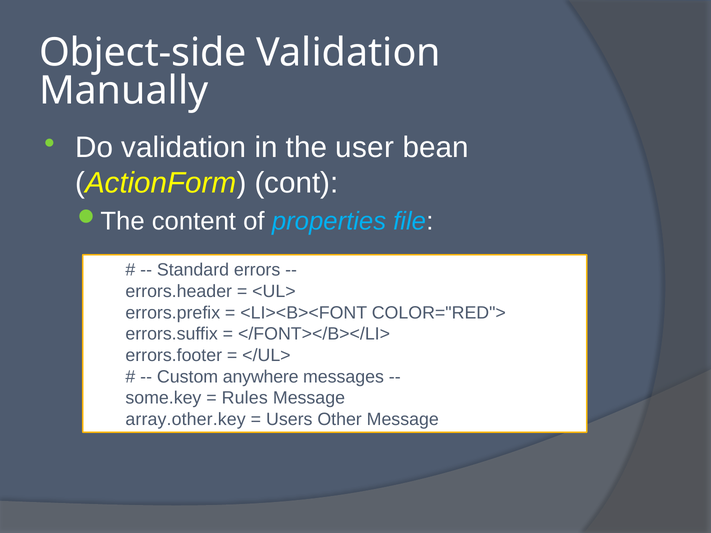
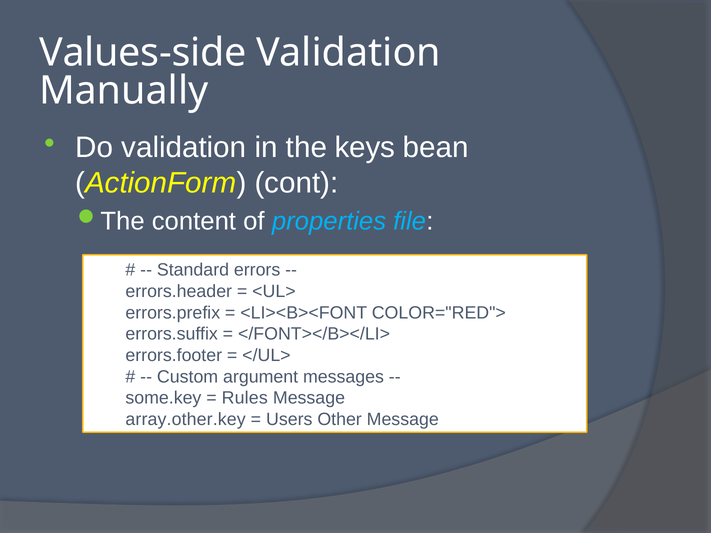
Object-side: Object-side -> Values-side
user: user -> keys
anywhere: anywhere -> argument
